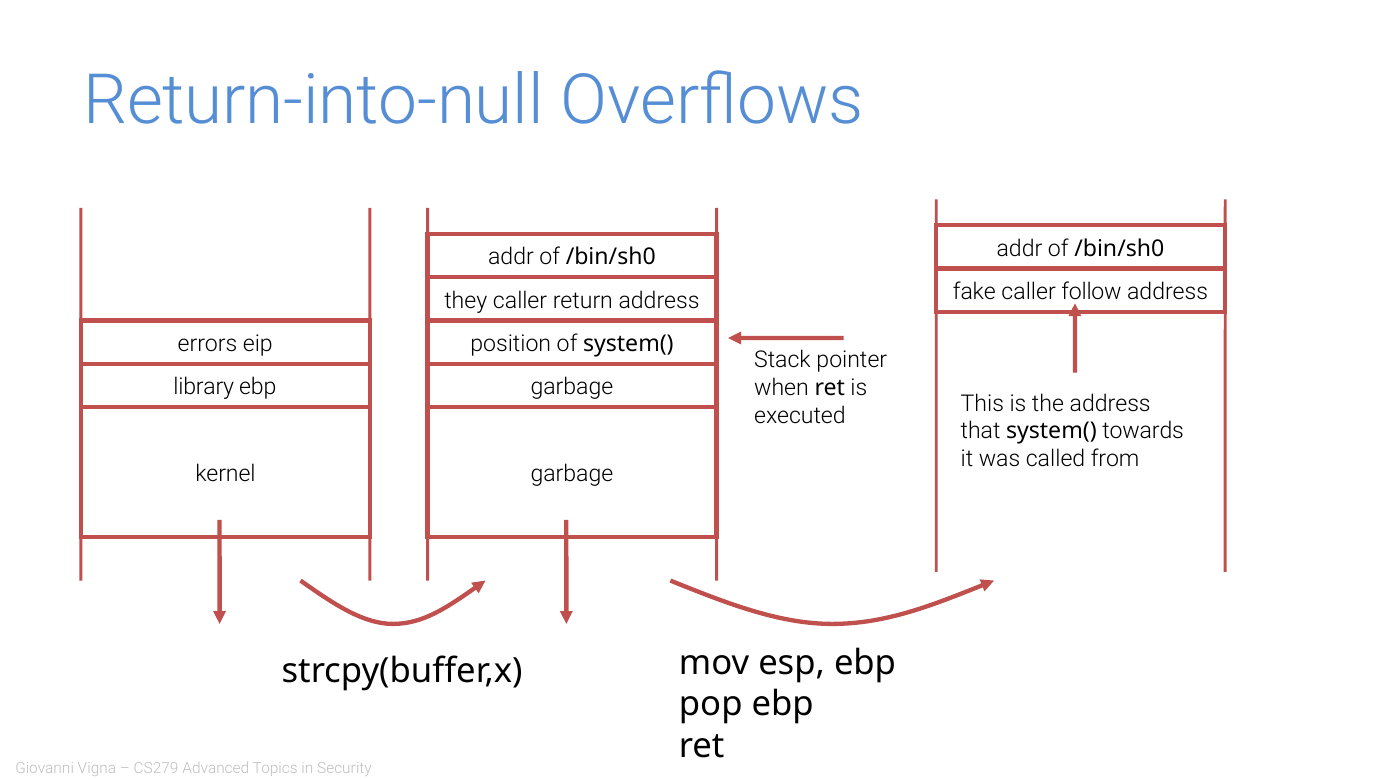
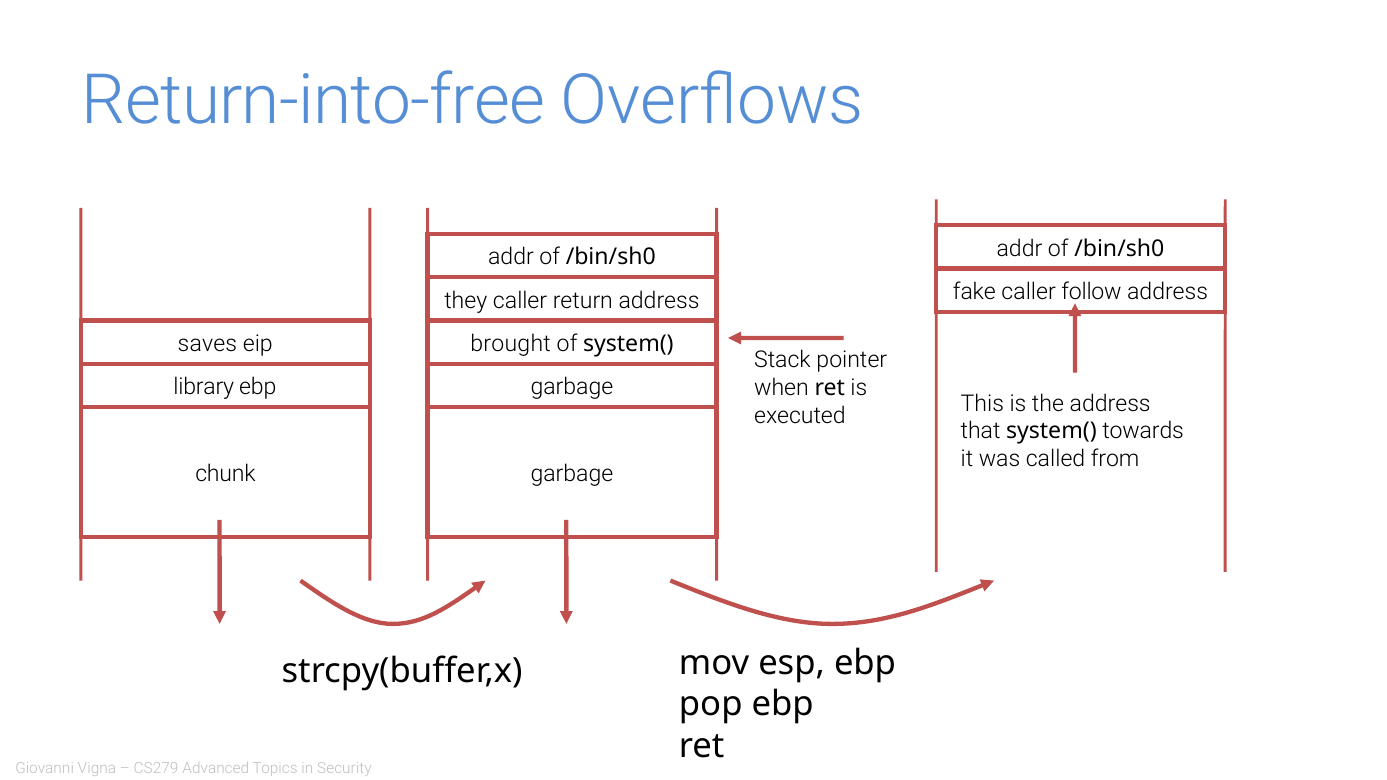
Return-into-null: Return-into-null -> Return-into-free
errors: errors -> saves
position: position -> brought
kernel: kernel -> chunk
